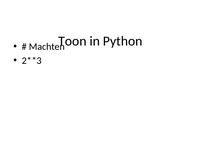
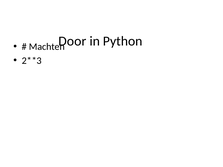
Toon: Toon -> Door
